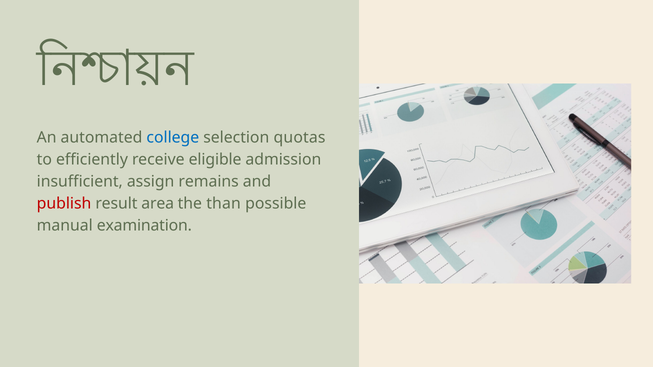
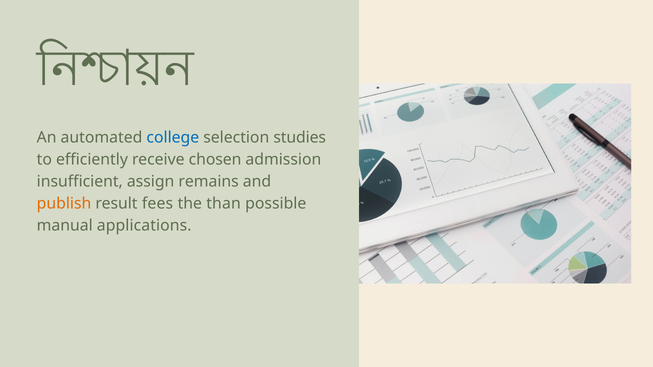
quotas: quotas -> studies
eligible: eligible -> chosen
publish colour: red -> orange
area: area -> fees
examination: examination -> applications
